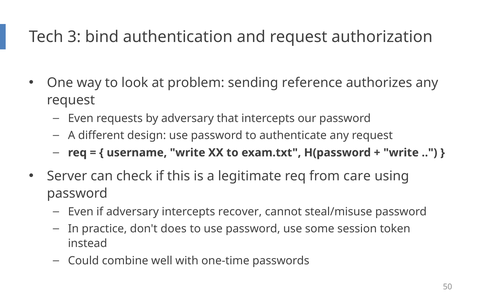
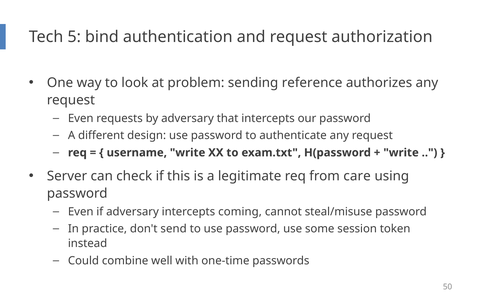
3: 3 -> 5
recover: recover -> coming
does: does -> send
